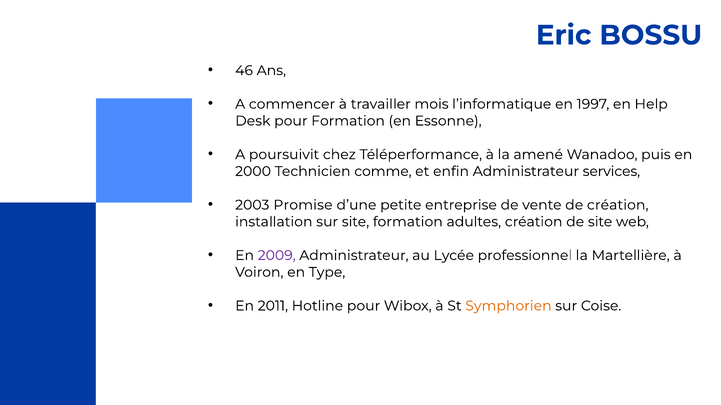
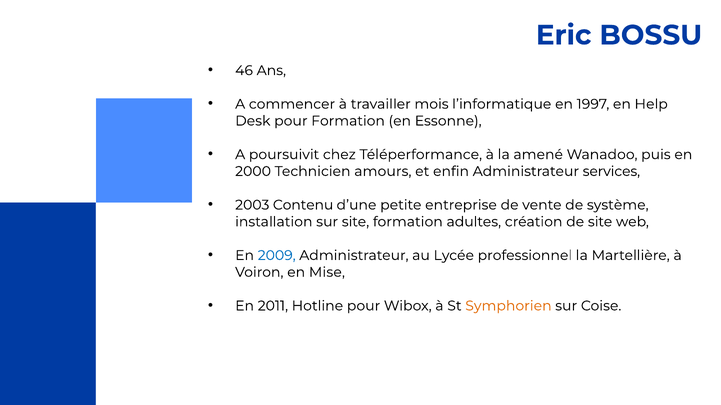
comme: comme -> amours
Promise: Promise -> Contenu
de création: création -> système
2009 colour: purple -> blue
Type: Type -> Mise
